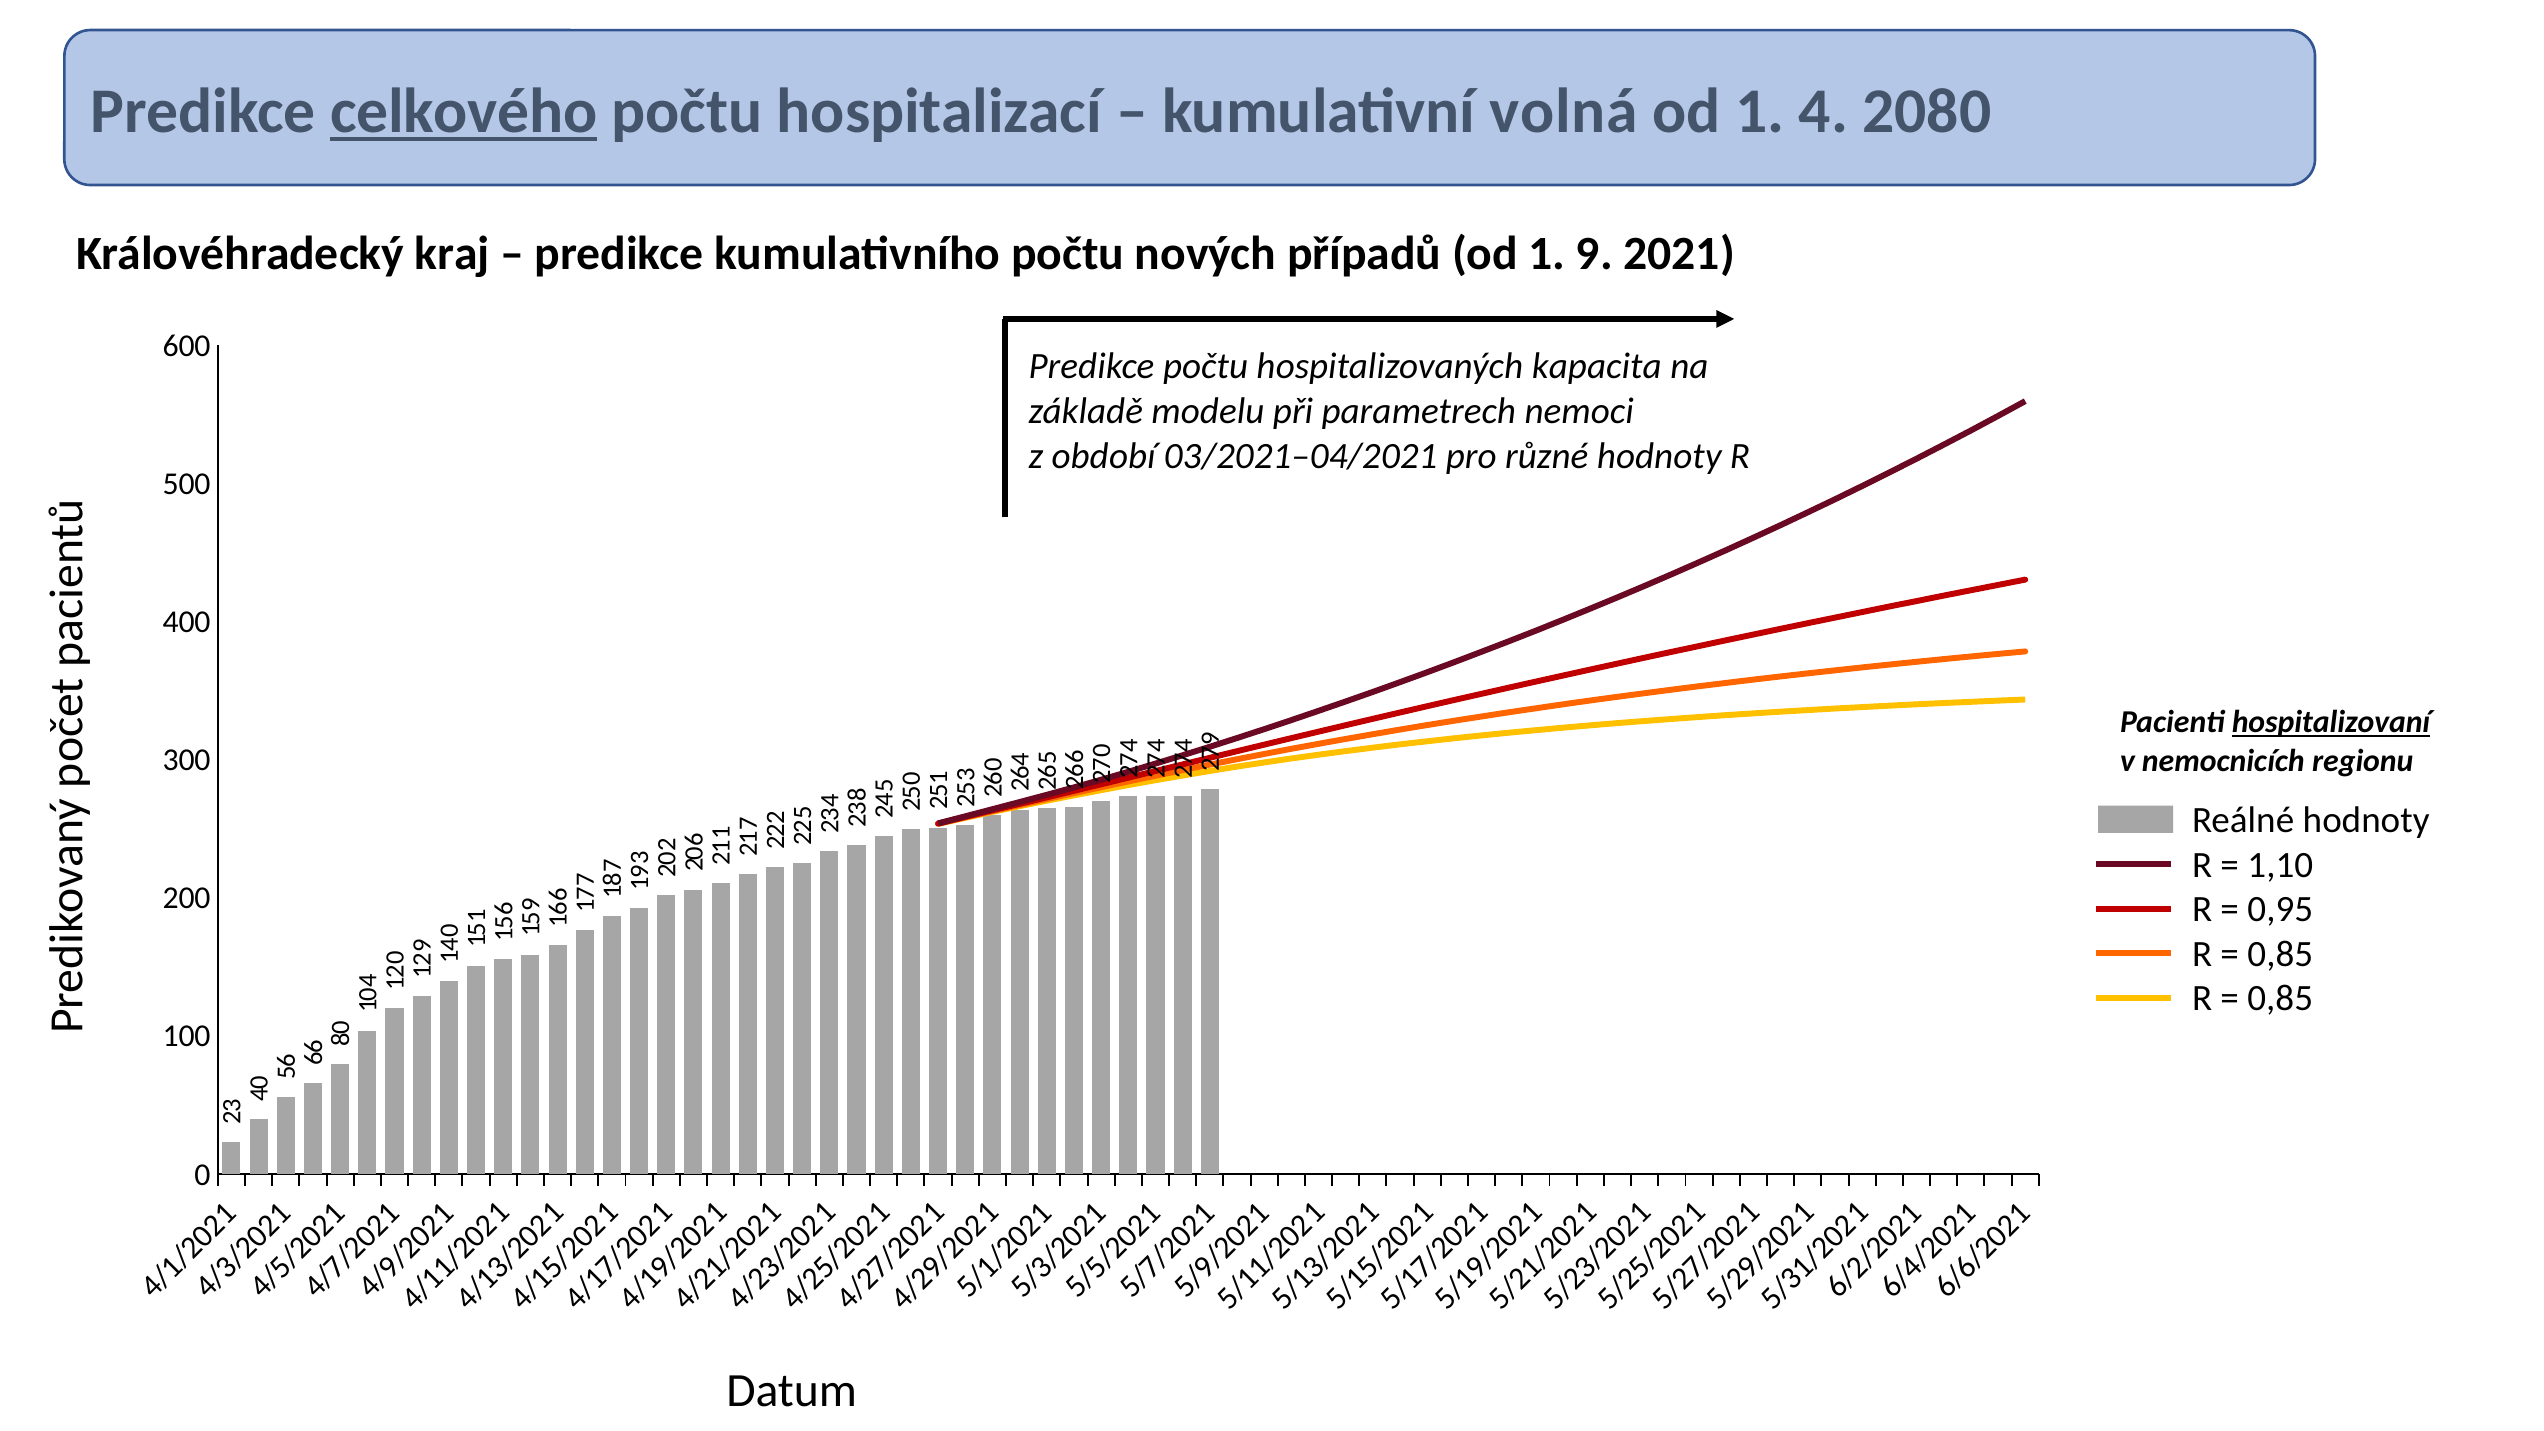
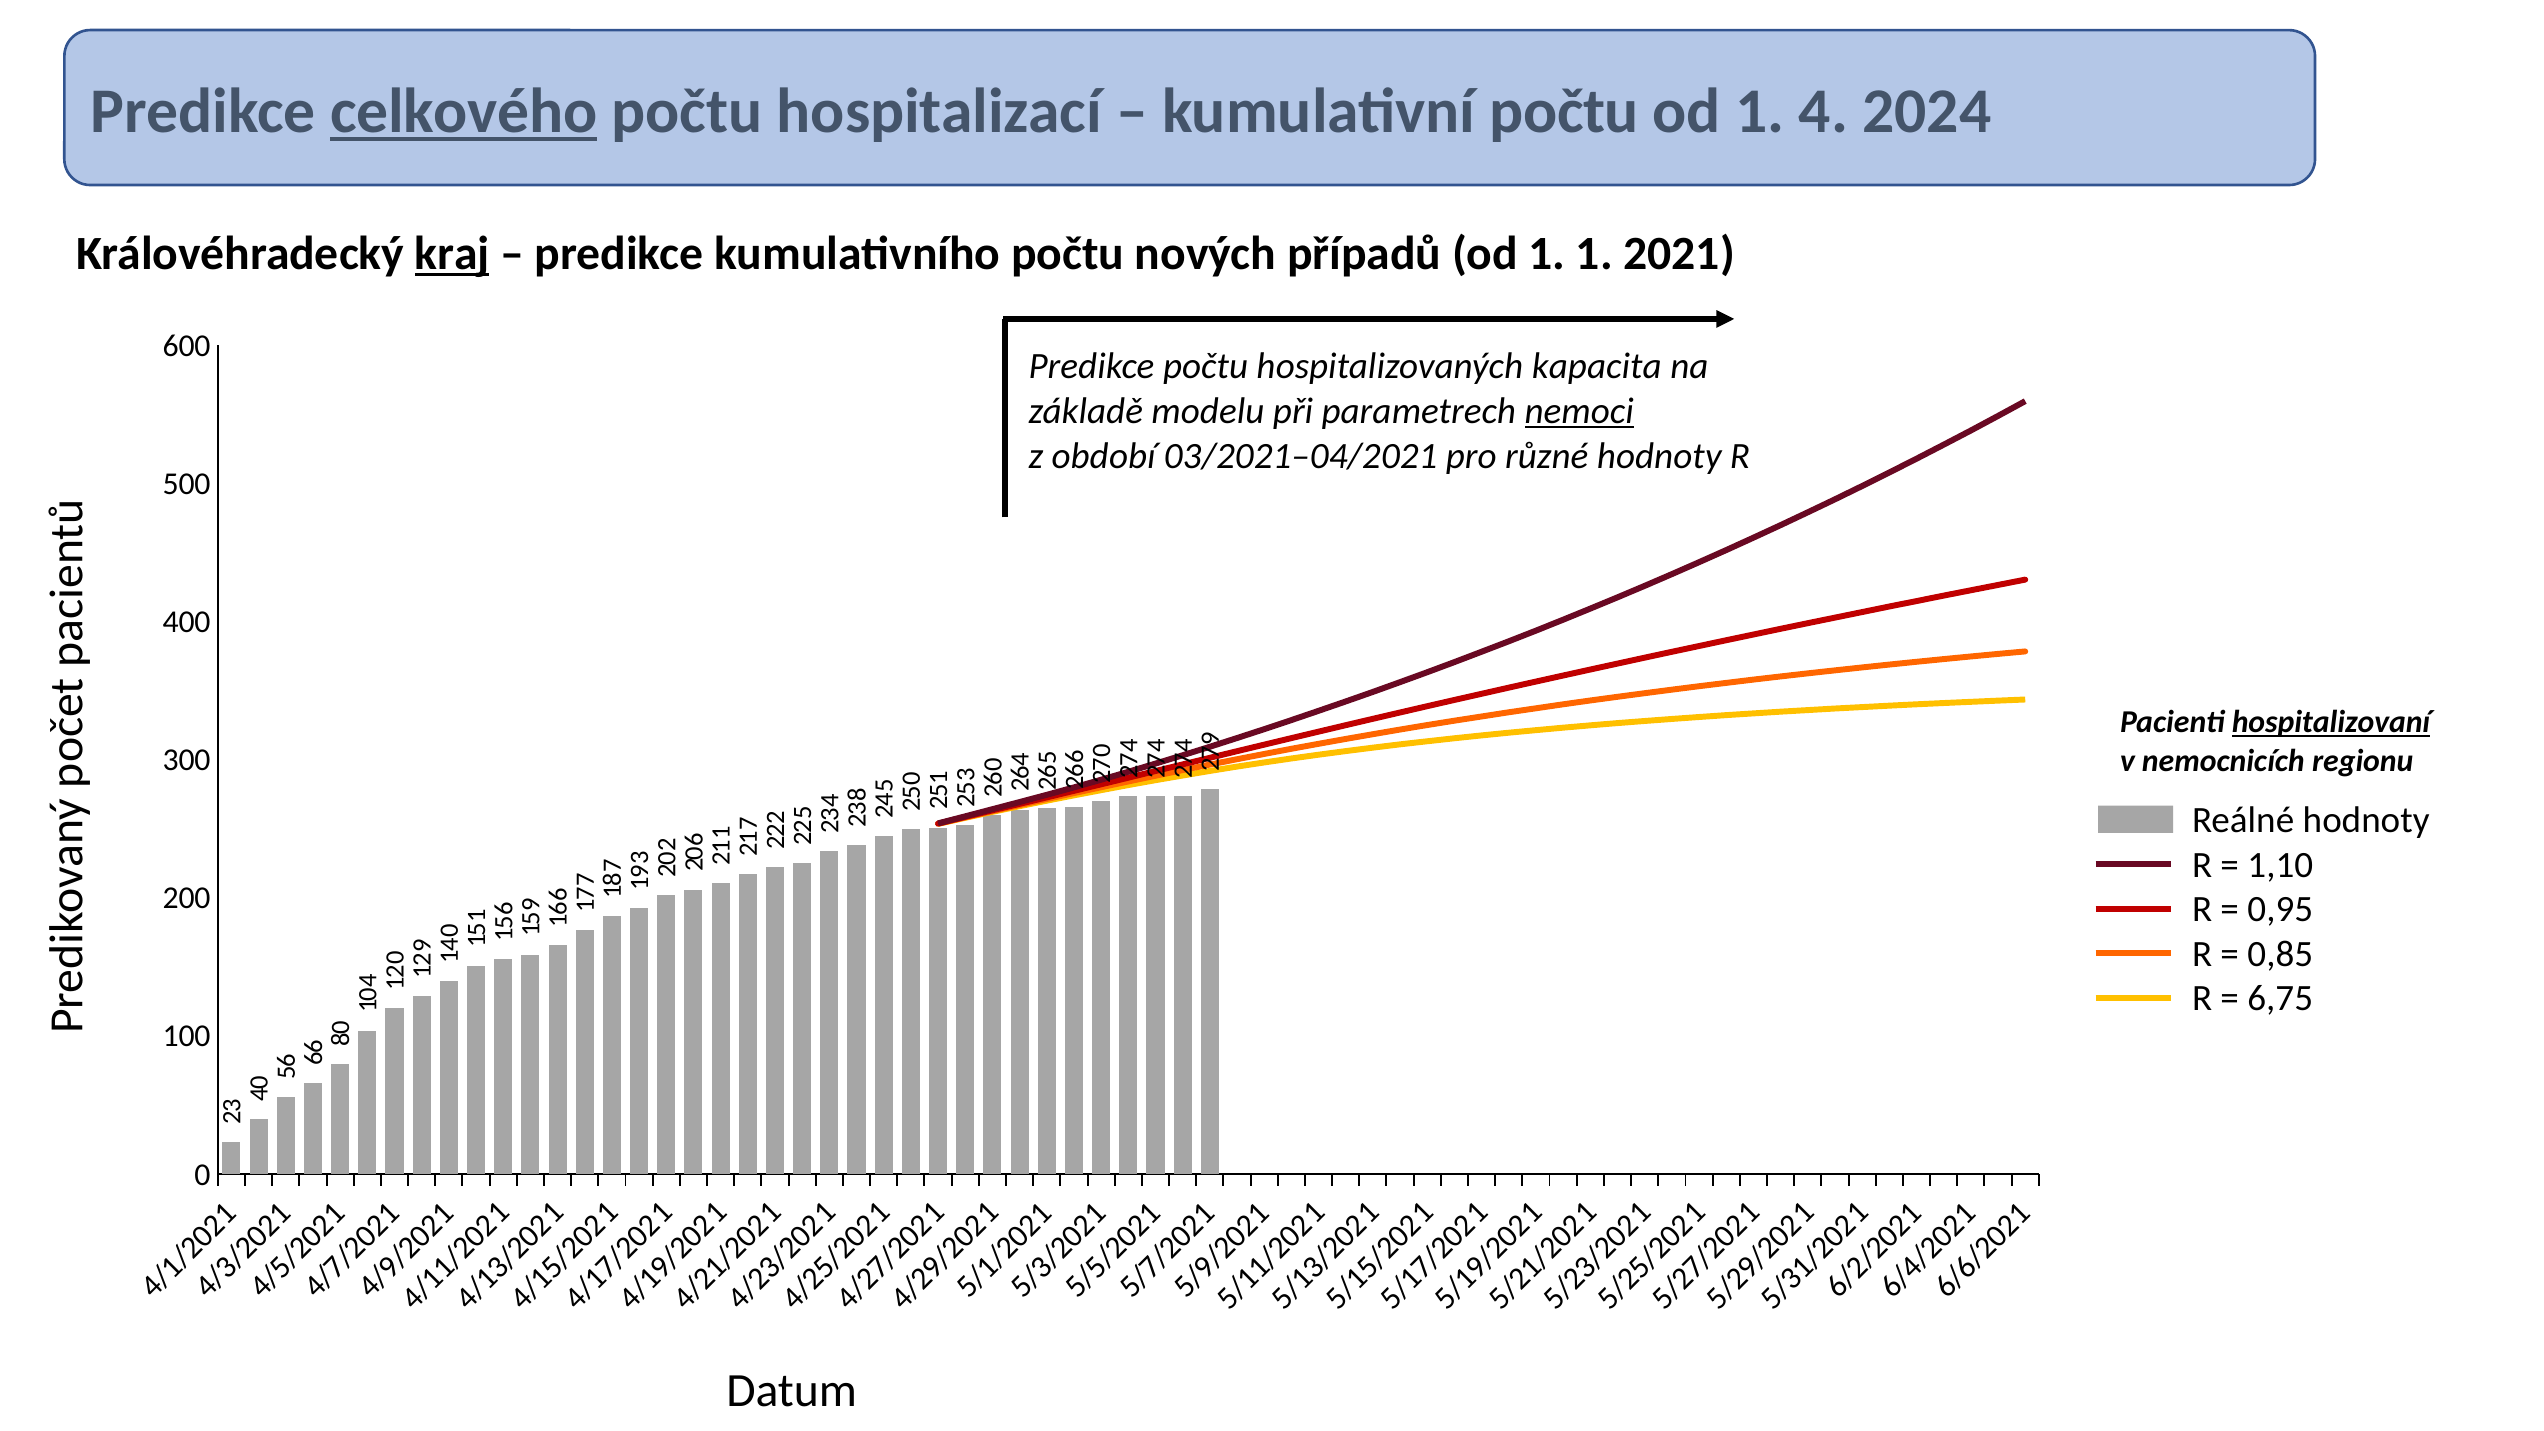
kumulativní volná: volná -> počtu
2080: 2080 -> 2024
kraj underline: none -> present
od 1 9: 9 -> 1
nemoci underline: none -> present
0,85 at (2280, 999): 0,85 -> 6,75
